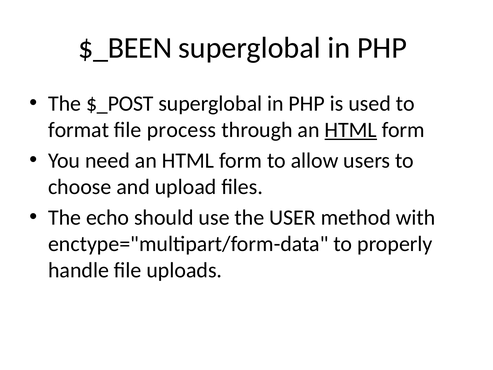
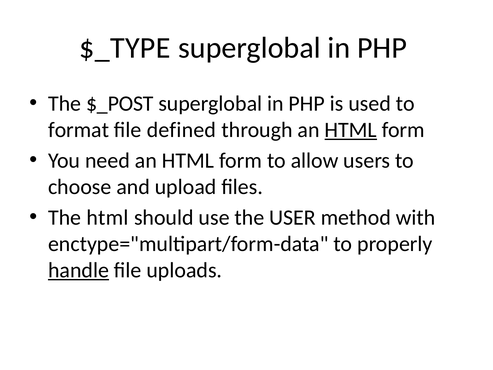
$_BEEN: $_BEEN -> $_TYPE
process: process -> defined
The echo: echo -> html
handle underline: none -> present
